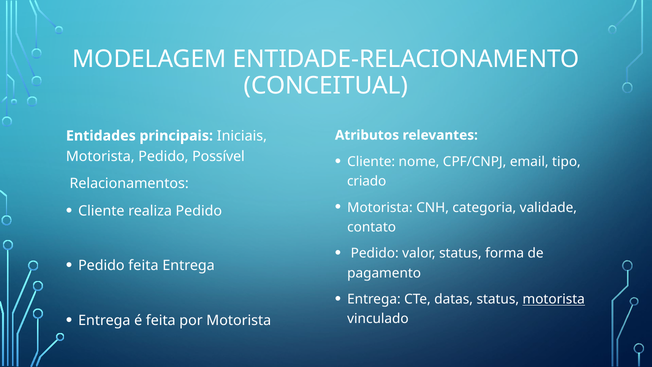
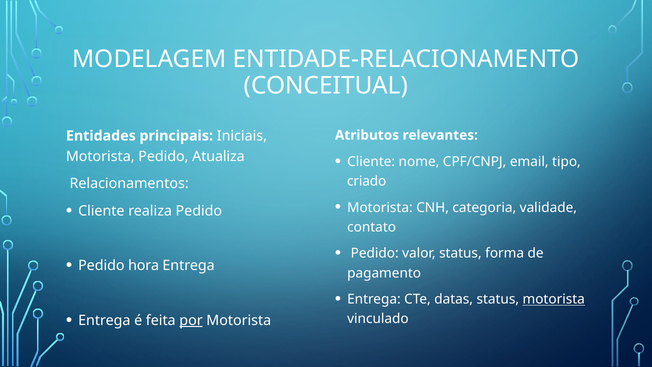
Possível: Possível -> Atualiza
Pedido feita: feita -> hora
por underline: none -> present
